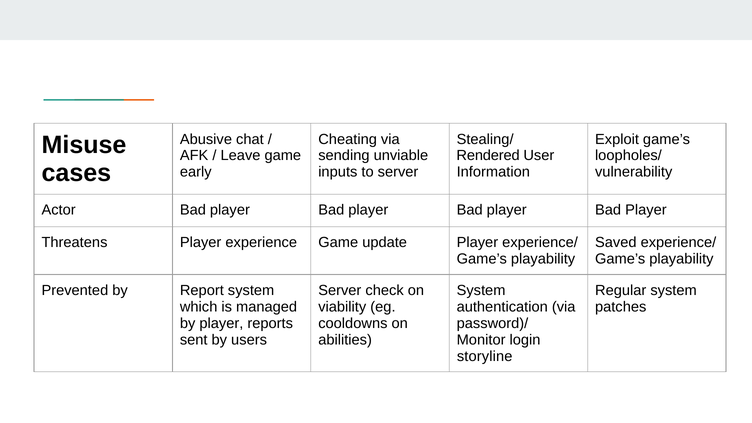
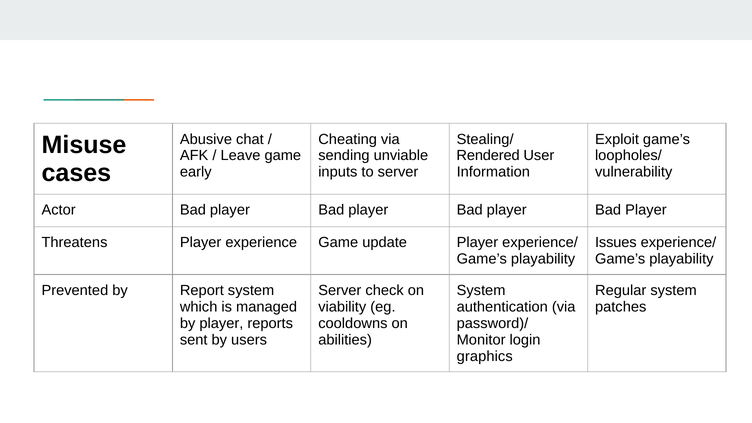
Saved: Saved -> Issues
storyline: storyline -> graphics
